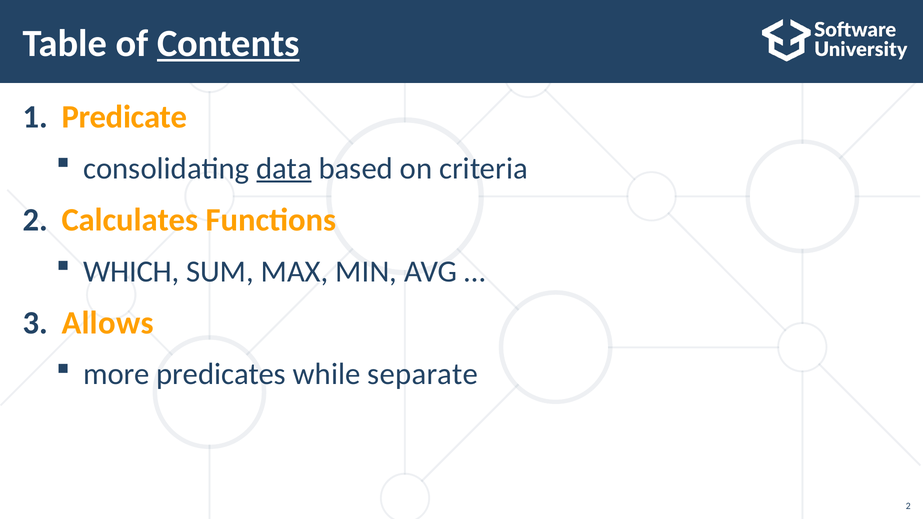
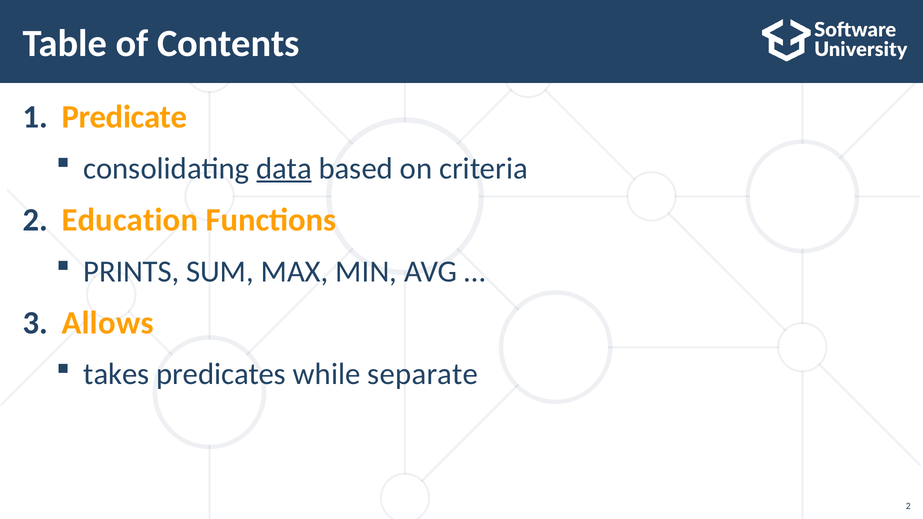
Contents underline: present -> none
Calculates: Calculates -> Education
WHICH: WHICH -> PRINTS
more: more -> takes
